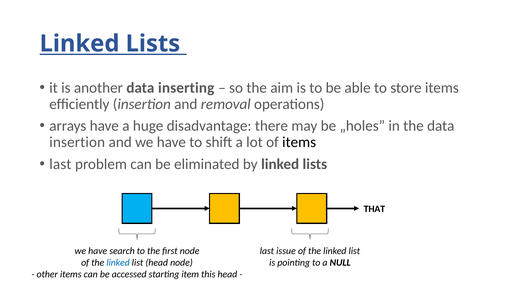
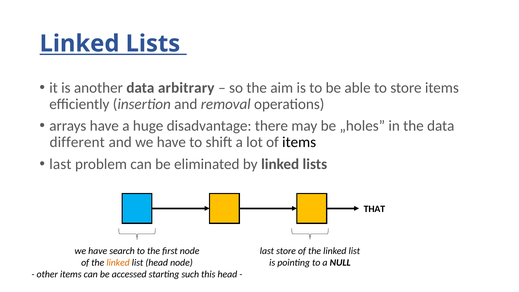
inserting: inserting -> arbitrary
insertion at (77, 142): insertion -> different
last issue: issue -> store
linked at (118, 263) colour: blue -> orange
item: item -> such
